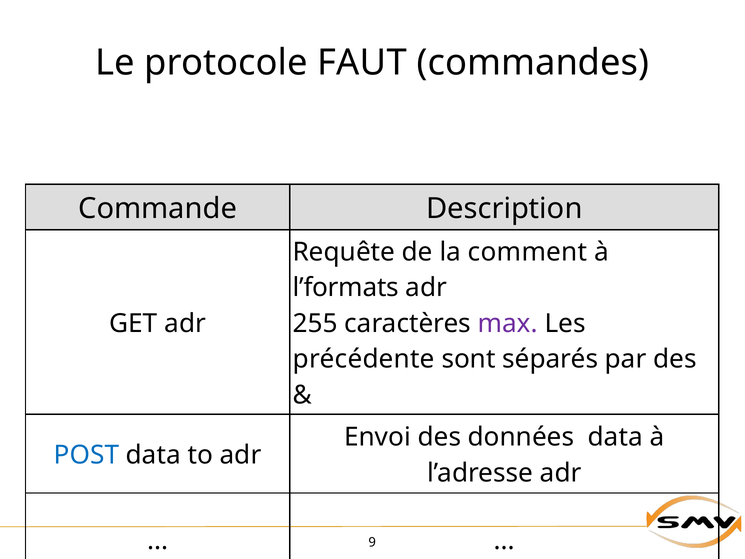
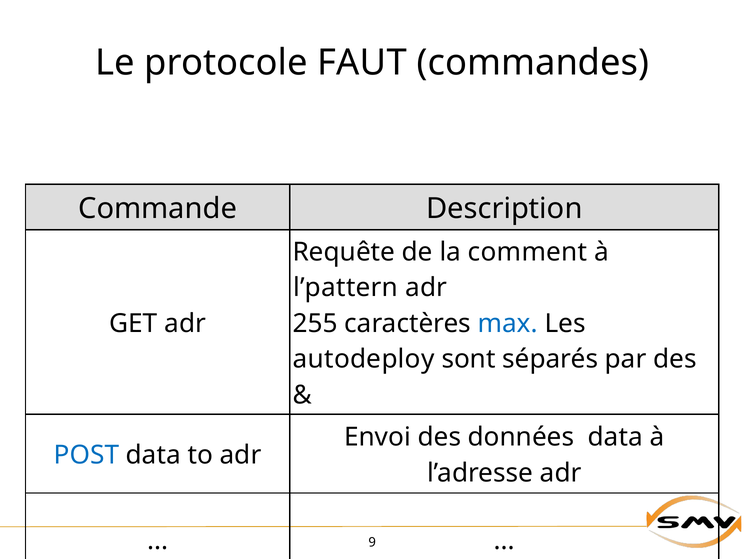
l’formats: l’formats -> l’pattern
max colour: purple -> blue
précédente: précédente -> autodeploy
